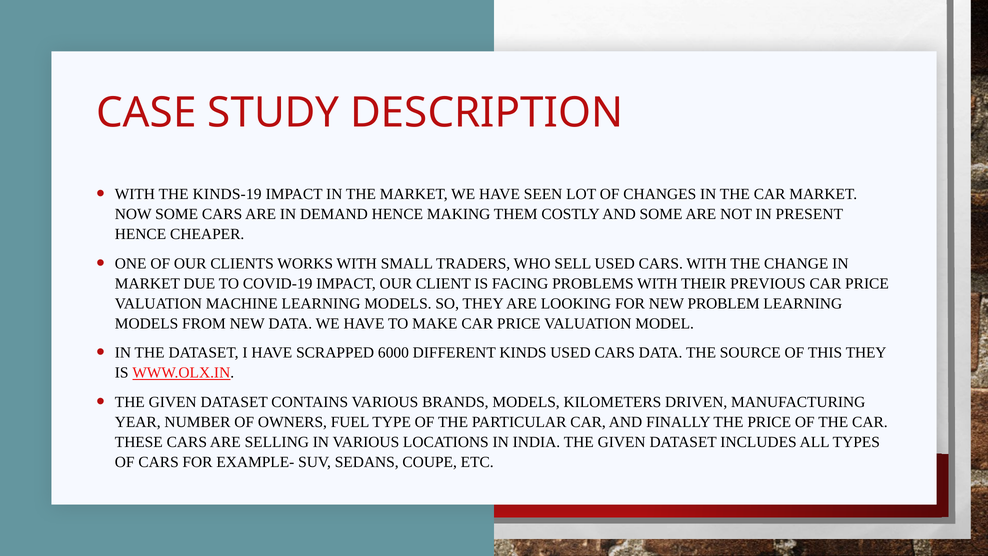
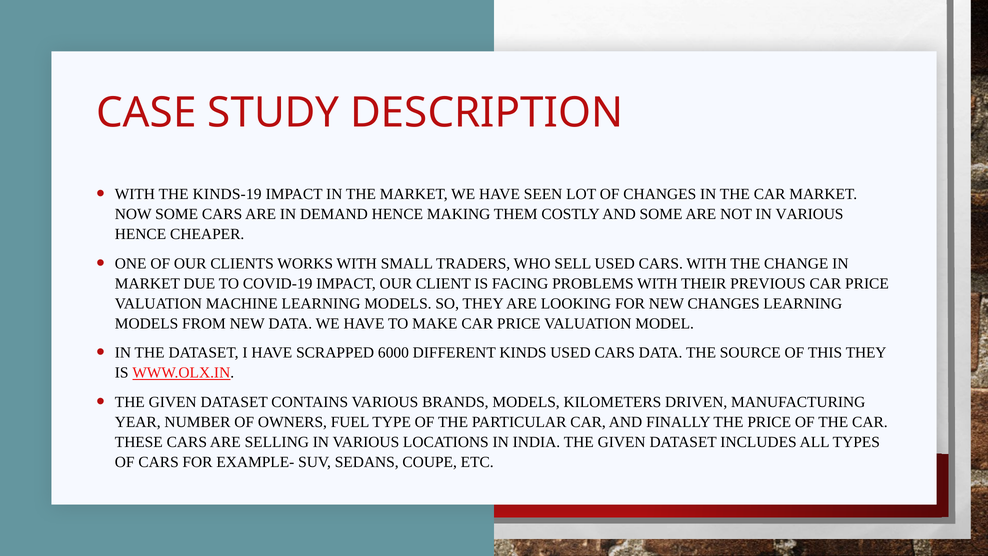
NOT IN PRESENT: PRESENT -> VARIOUS
NEW PROBLEM: PROBLEM -> CHANGES
